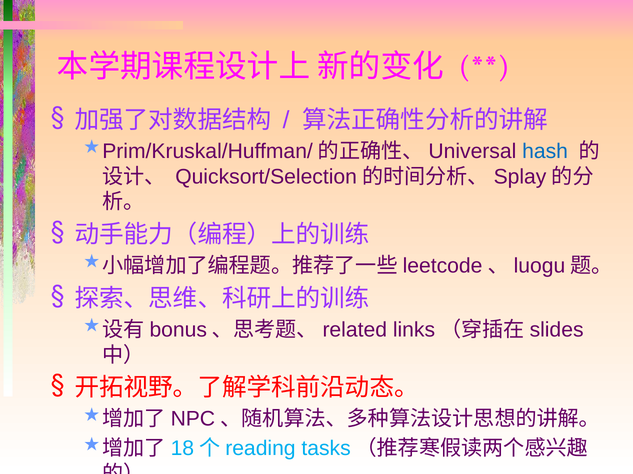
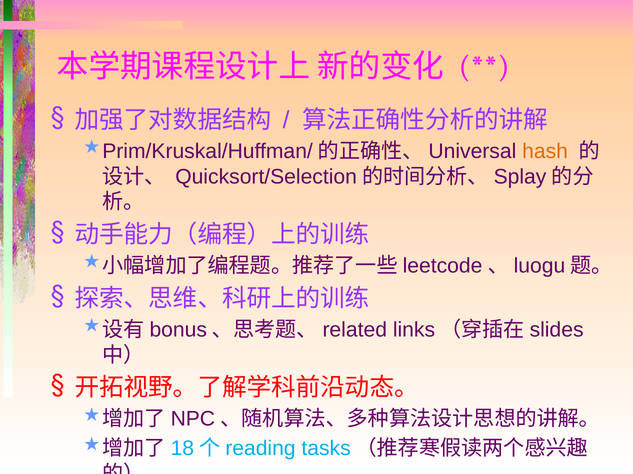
hash colour: blue -> orange
